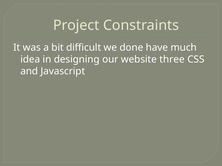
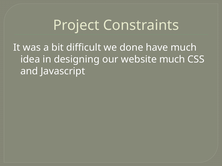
website three: three -> much
